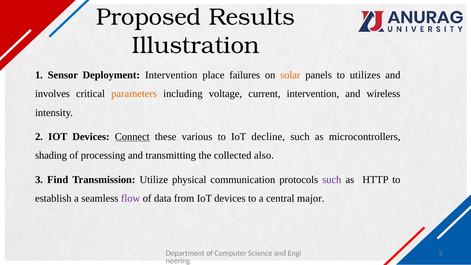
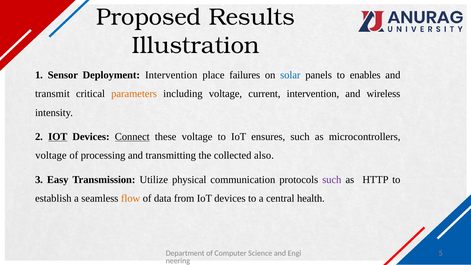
solar colour: orange -> blue
utilizes: utilizes -> enables
involves: involves -> transmit
IOT at (58, 137) underline: none -> present
these various: various -> voltage
decline: decline -> ensures
shading at (51, 155): shading -> voltage
Find: Find -> Easy
flow colour: purple -> orange
major: major -> health
